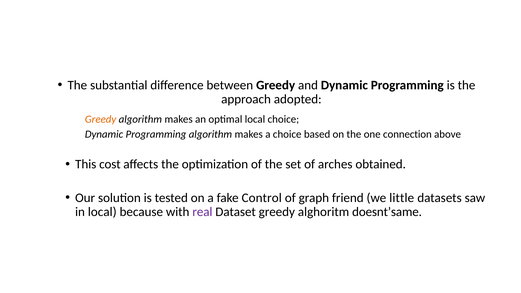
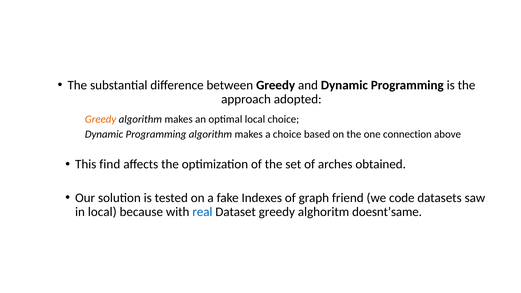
cost: cost -> find
Control: Control -> Indexes
little: little -> code
real colour: purple -> blue
